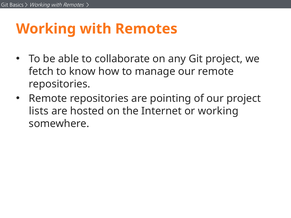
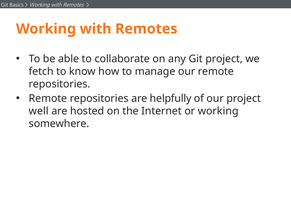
pointing: pointing -> helpfully
lists: lists -> well
